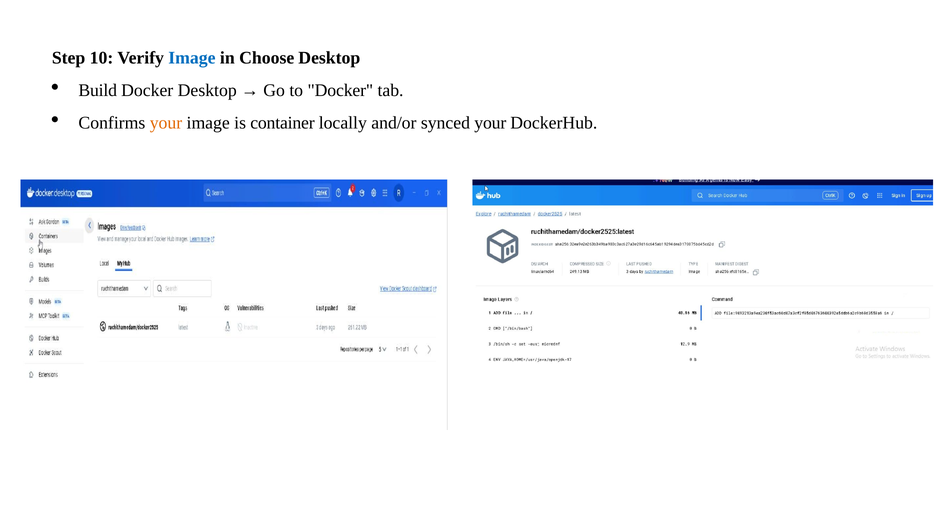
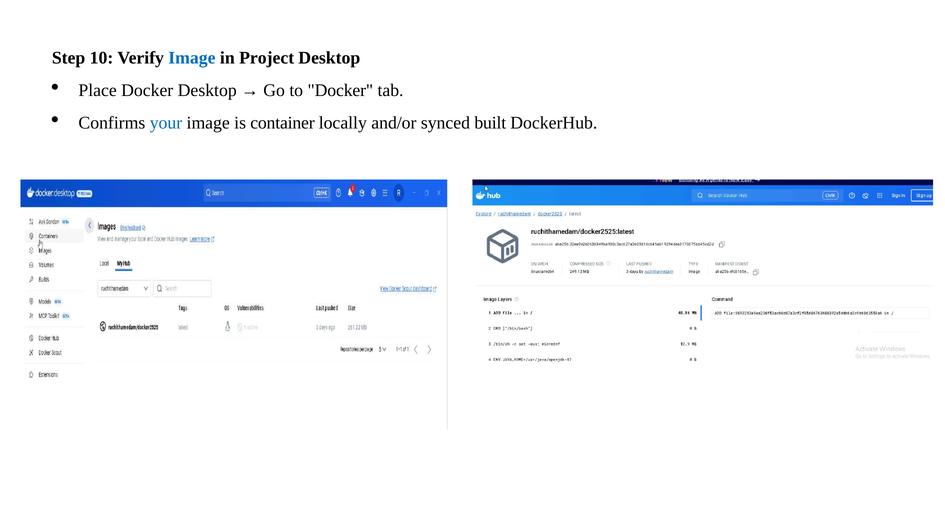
Choose: Choose -> Project
Build: Build -> Place
your at (166, 123) colour: orange -> blue
synced your: your -> built
